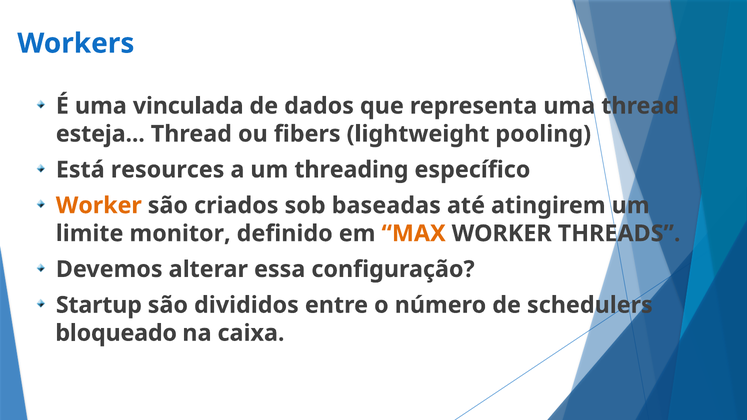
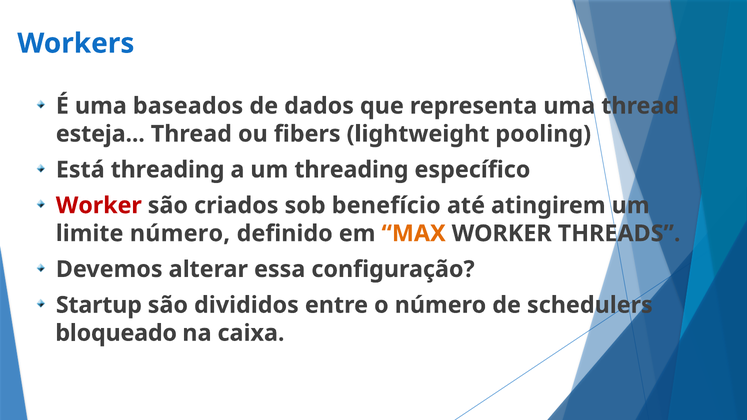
vinculada: vinculada -> baseados
Está resources: resources -> threading
Worker at (99, 206) colour: orange -> red
baseadas: baseadas -> benefício
limite monitor: monitor -> número
